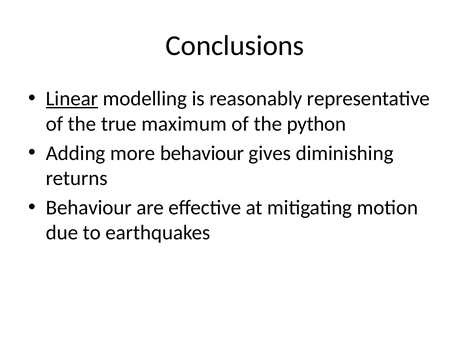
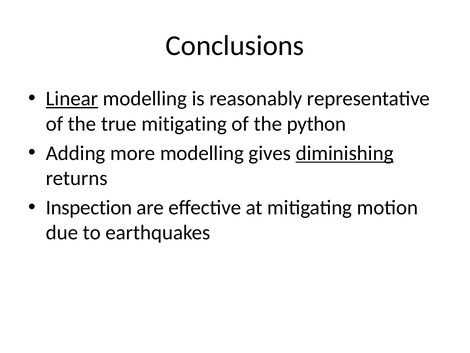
true maximum: maximum -> mitigating
more behaviour: behaviour -> modelling
diminishing underline: none -> present
Behaviour at (89, 207): Behaviour -> Inspection
